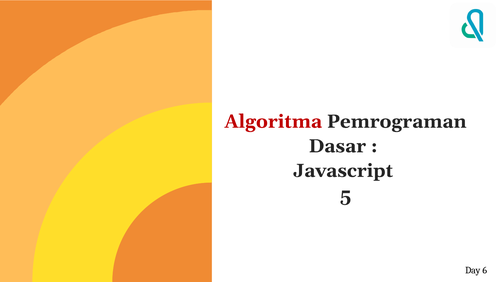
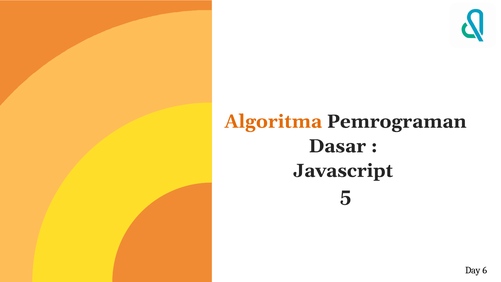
Algoritma colour: red -> orange
